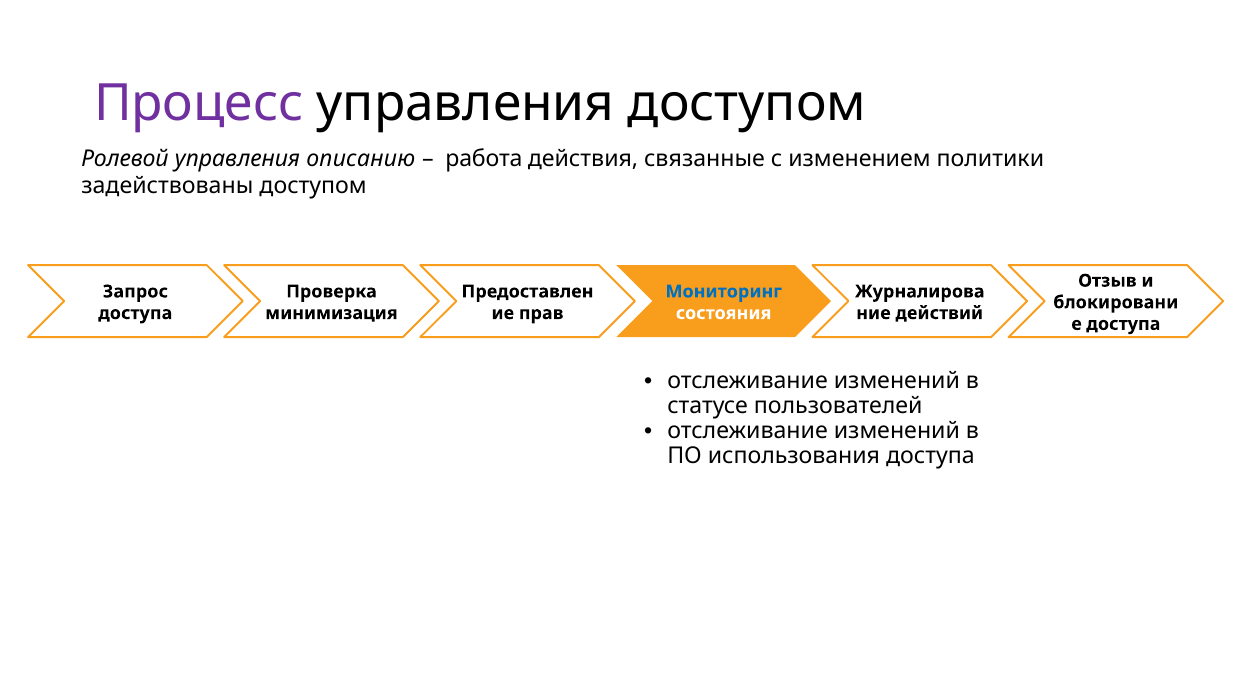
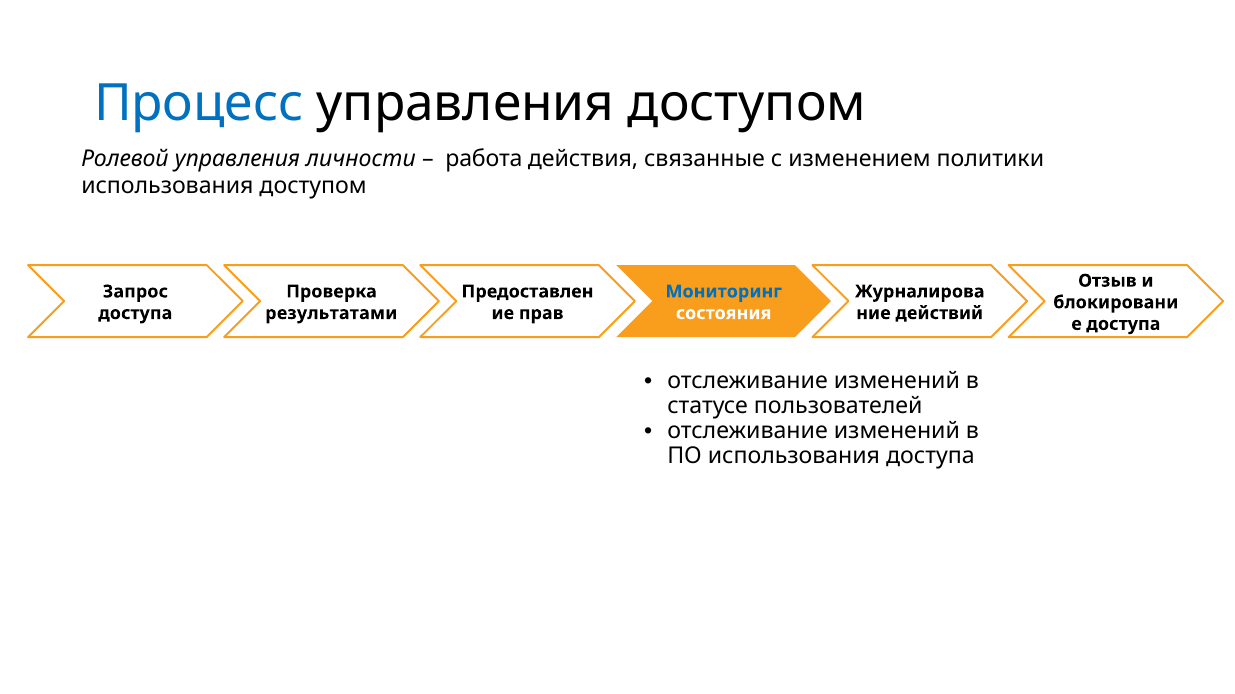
Процесс colour: purple -> blue
описанию: описанию -> личности
задействованы at (167, 186): задействованы -> использования
минимизация: минимизация -> результатами
